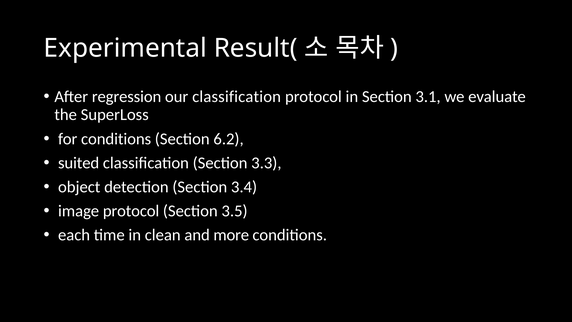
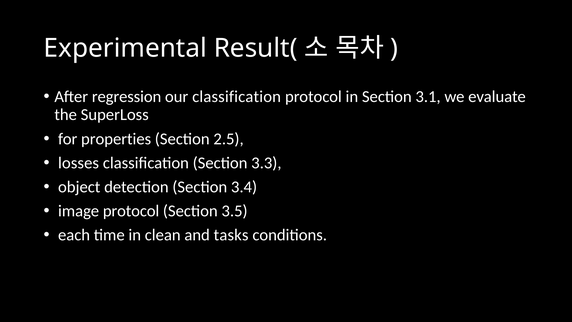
for conditions: conditions -> properties
6.2: 6.2 -> 2.5
suited: suited -> losses
more: more -> tasks
